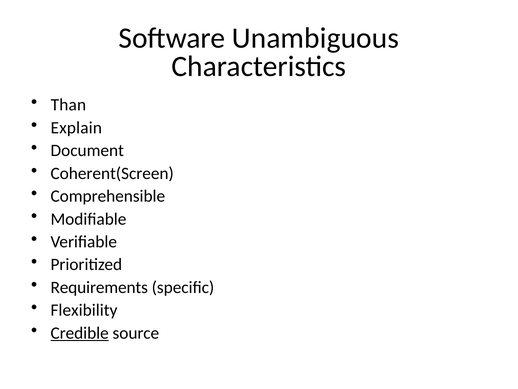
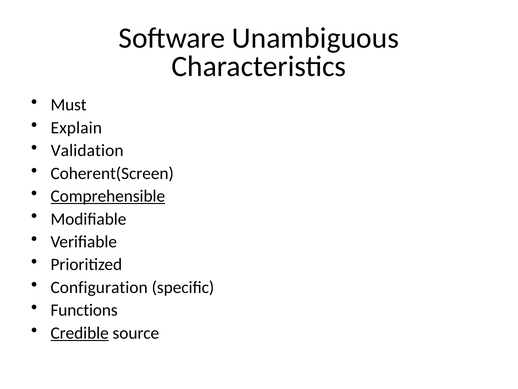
Than: Than -> Must
Document: Document -> Validation
Comprehensible underline: none -> present
Requirements: Requirements -> Configuration
Flexibility: Flexibility -> Functions
